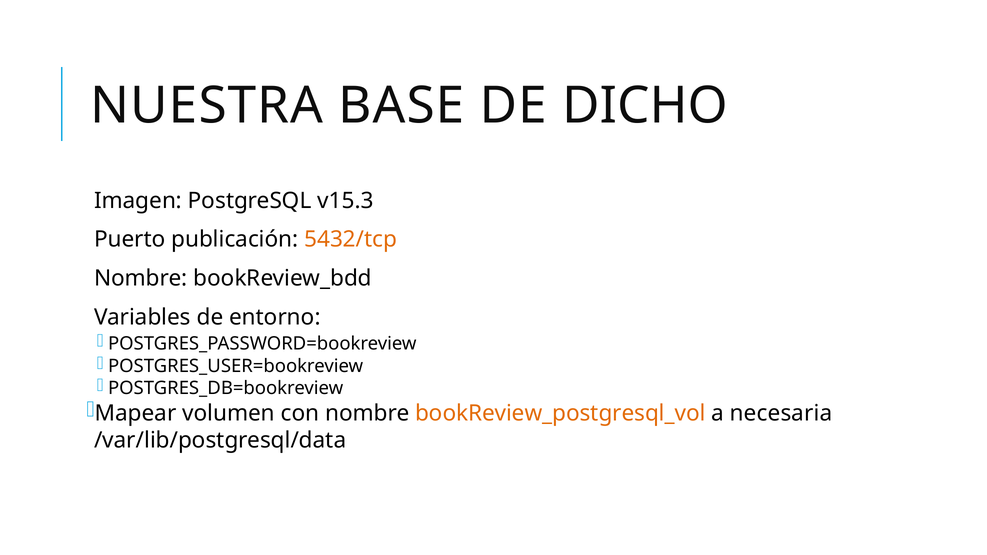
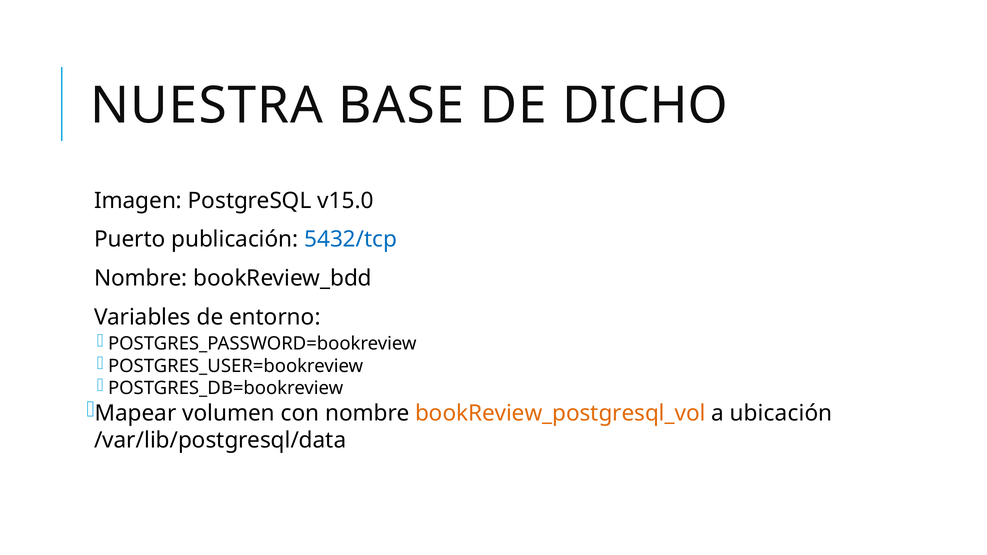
v15.3: v15.3 -> v15.0
5432/tcp colour: orange -> blue
necesaria: necesaria -> ubicación
